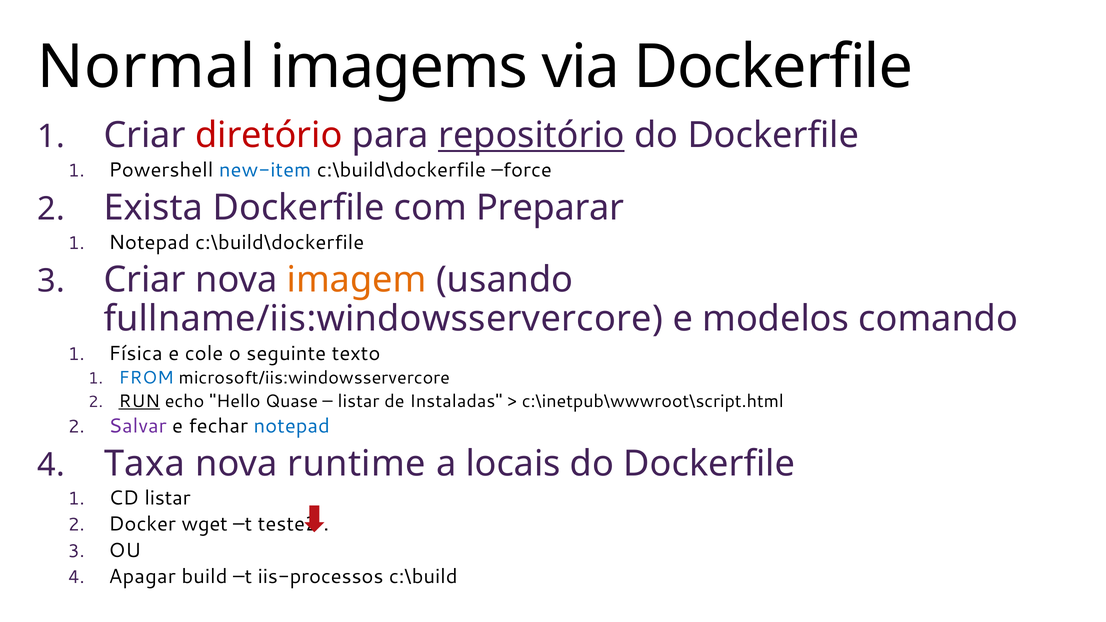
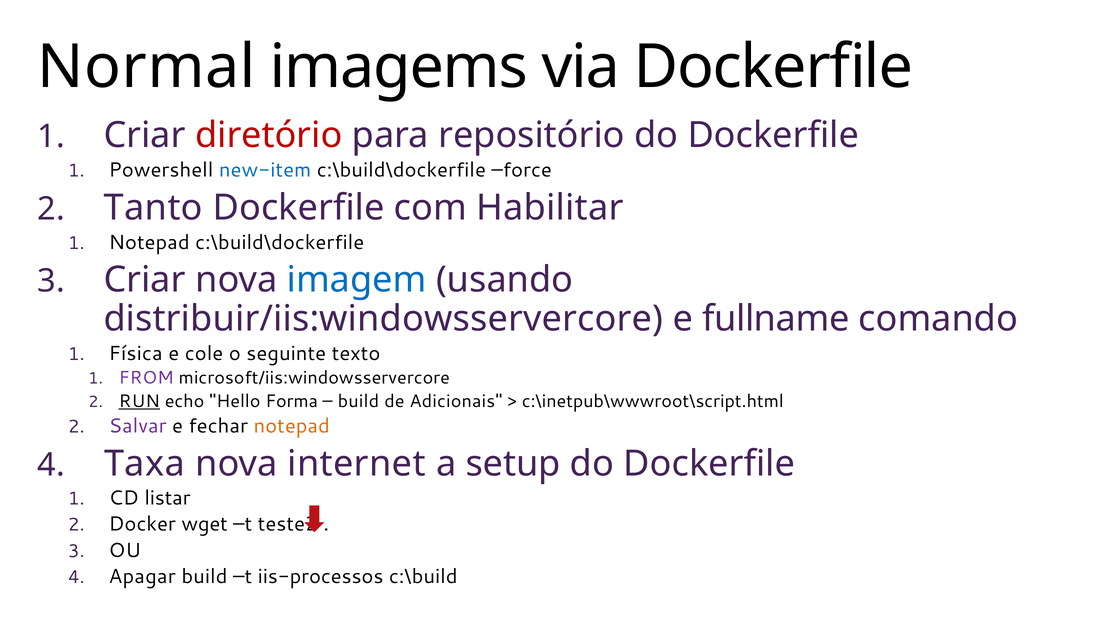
repositório underline: present -> none
Exista: Exista -> Tanto
Preparar: Preparar -> Habilitar
imagem colour: orange -> blue
fullname/iis:windowsservercore: fullname/iis:windowsservercore -> distribuir/iis:windowsservercore
modelos: modelos -> fullname
FROM colour: blue -> purple
Quase: Quase -> Forma
listar at (359, 401): listar -> build
Instaladas: Instaladas -> Adicionais
notepad at (292, 426) colour: blue -> orange
runtime: runtime -> internet
locais: locais -> setup
